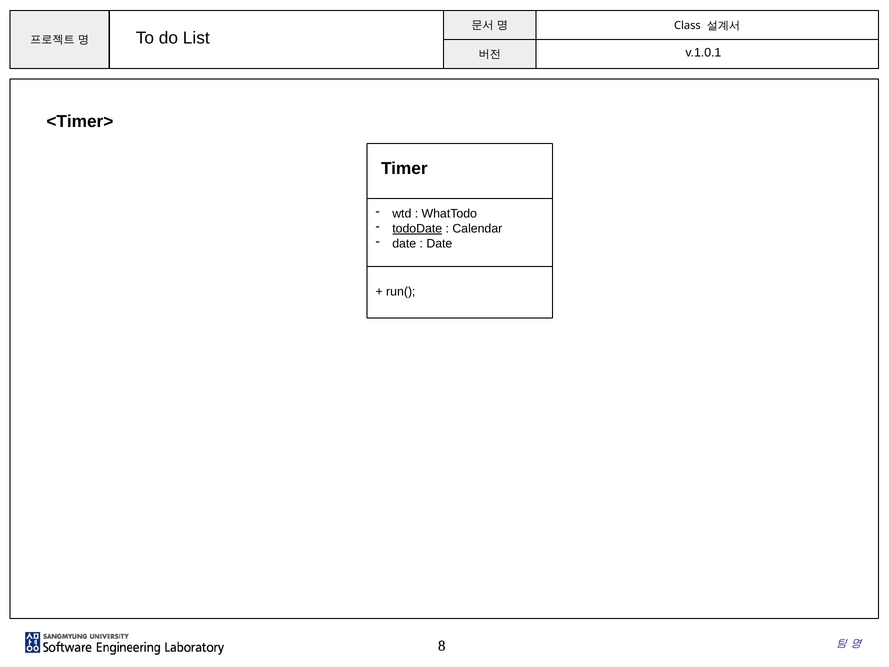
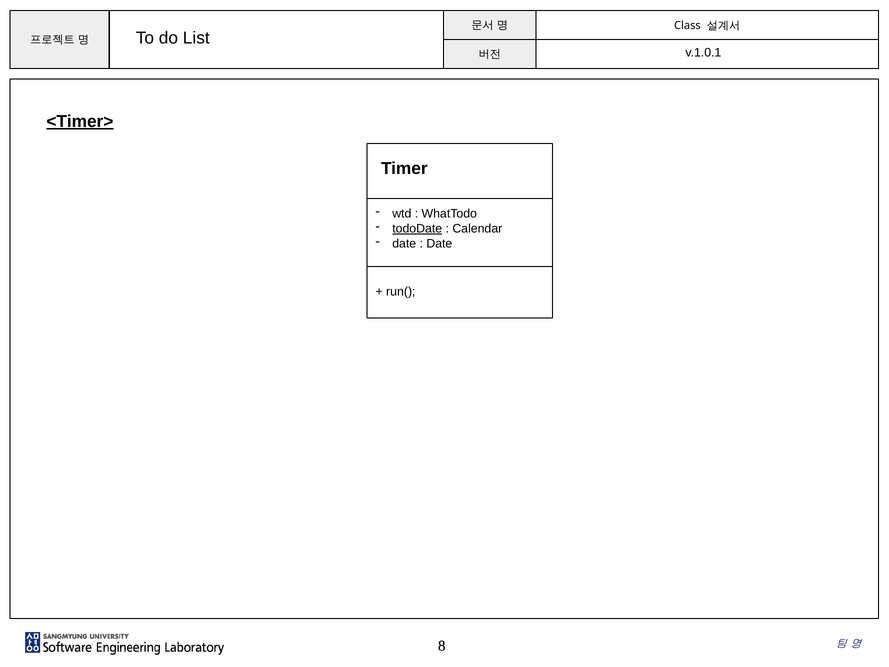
<Timer> underline: none -> present
